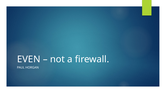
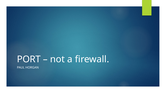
EVEN: EVEN -> PORT
